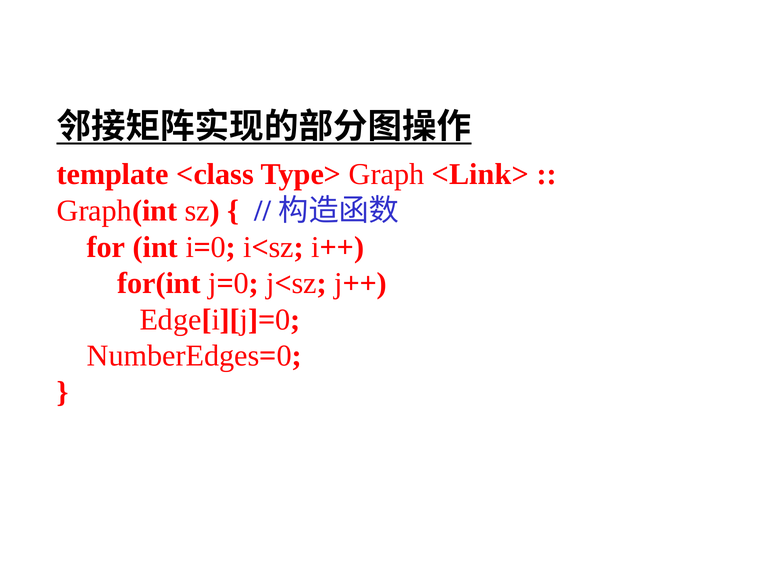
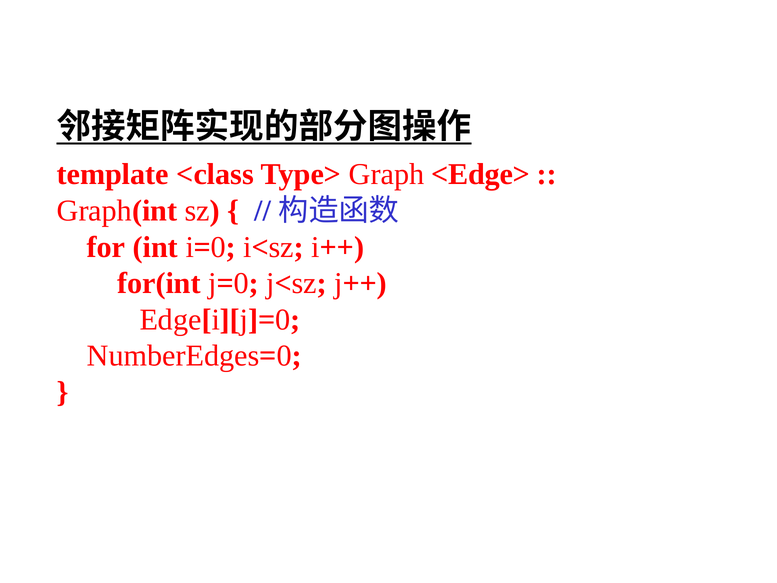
<Link>: <Link> -> <Edge>
